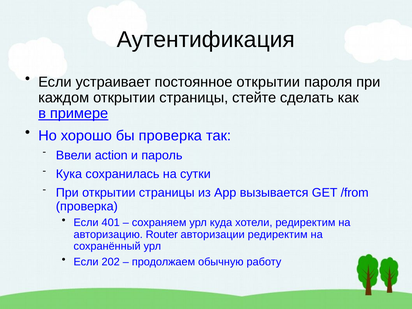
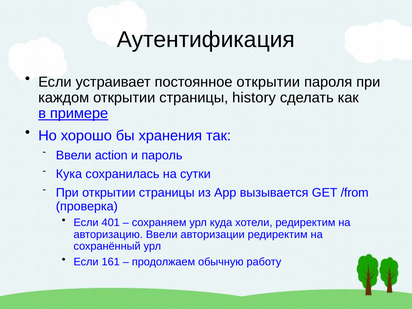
стейте: стейте -> history
бы проверка: проверка -> хранения
авторизацию Router: Router -> Ввели
202: 202 -> 161
